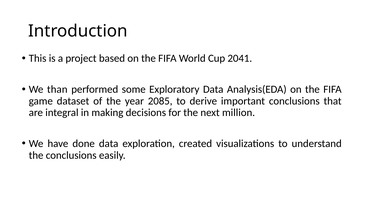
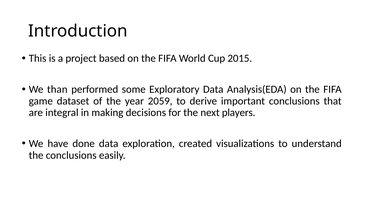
2041: 2041 -> 2015
2085: 2085 -> 2059
million: million -> players
